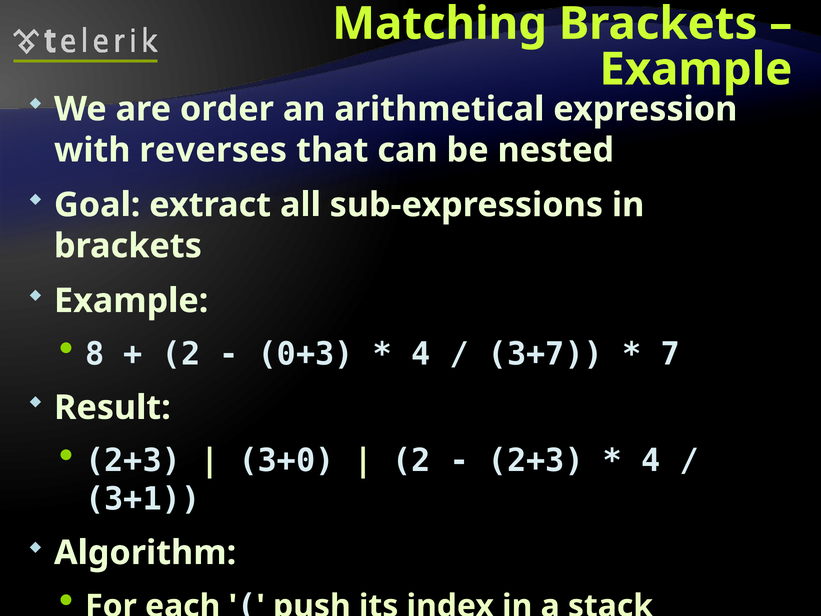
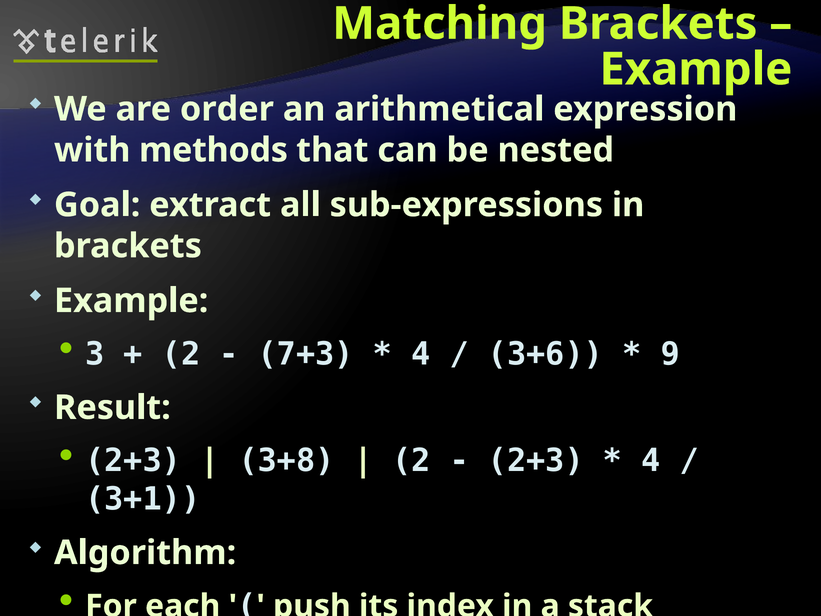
reverses: reverses -> methods
8: 8 -> 3
0+3: 0+3 -> 7+3
3+7: 3+7 -> 3+6
7: 7 -> 9
3+0: 3+0 -> 3+8
